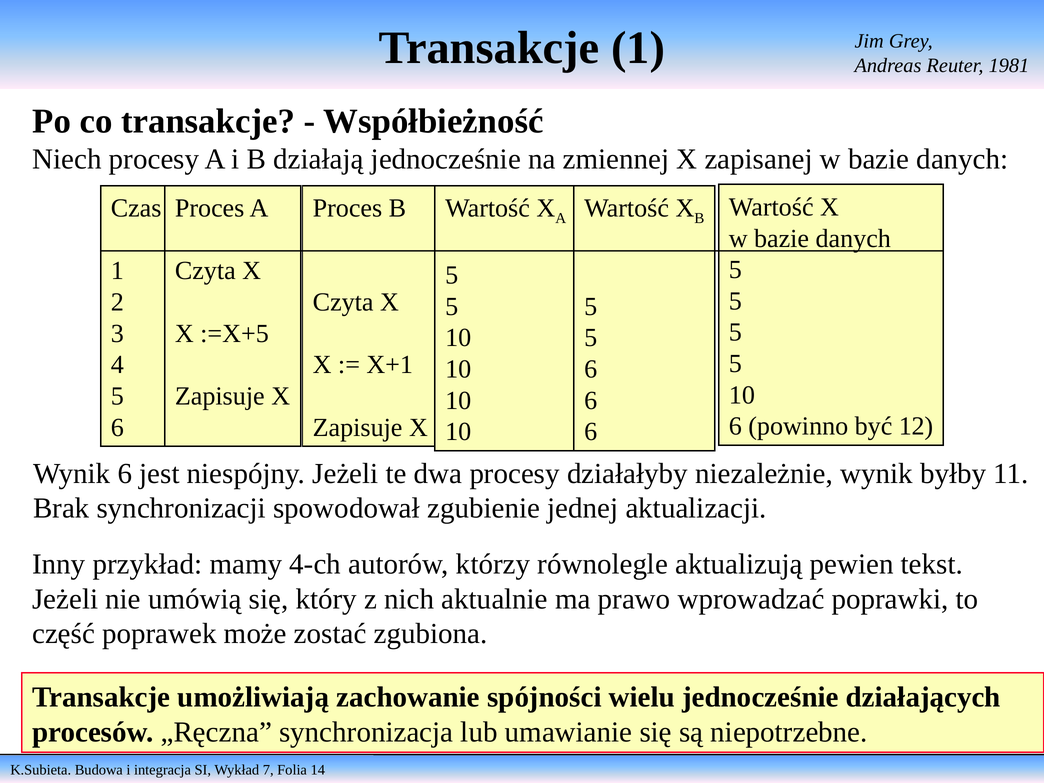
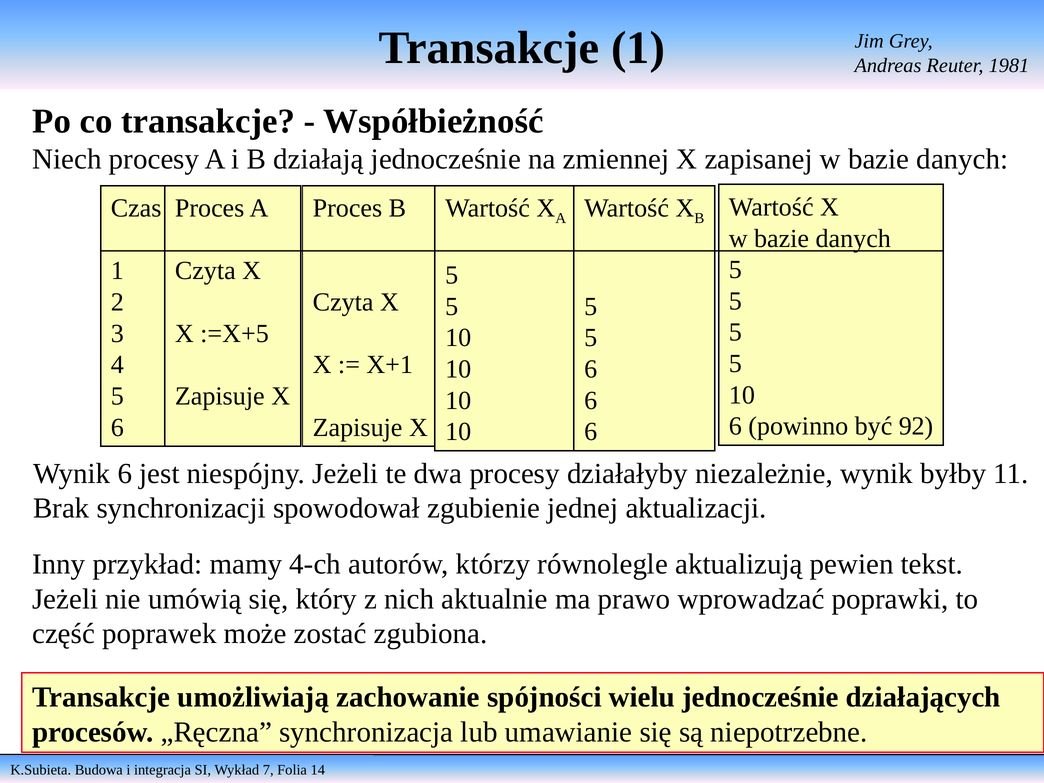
12: 12 -> 92
